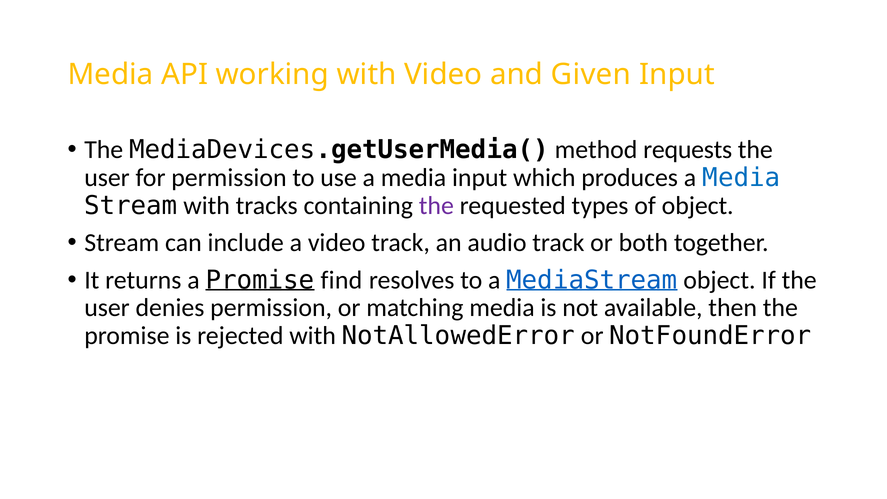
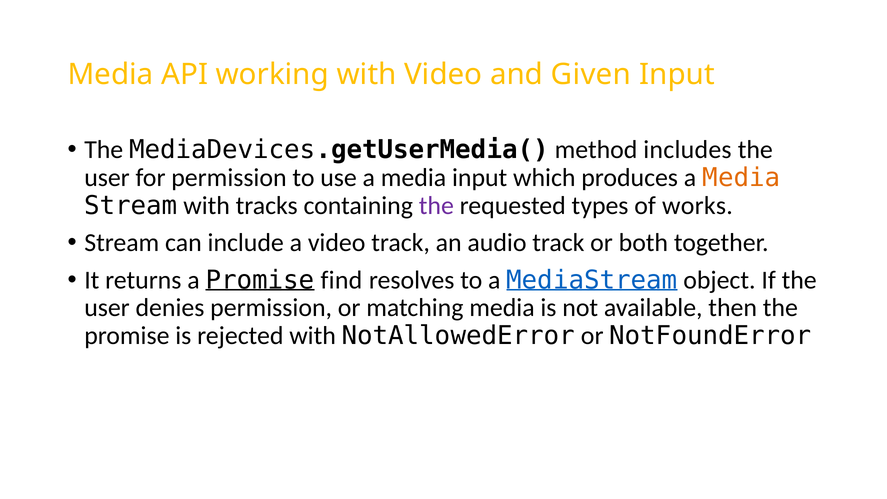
requests: requests -> includes
Media at (741, 178) colour: blue -> orange
of object: object -> works
